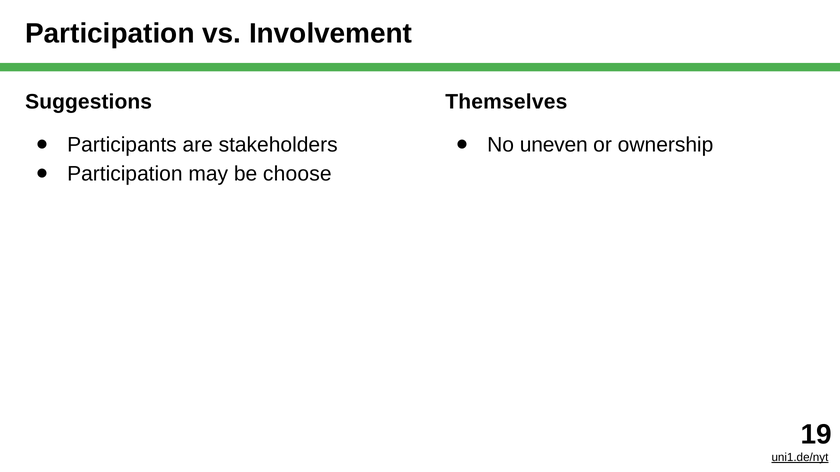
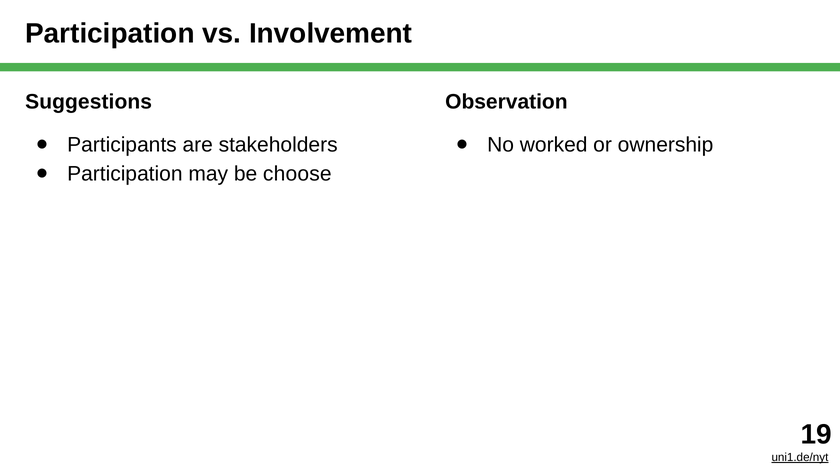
Themselves: Themselves -> Observation
uneven: uneven -> worked
